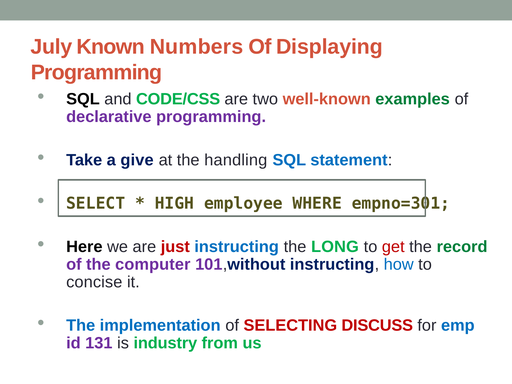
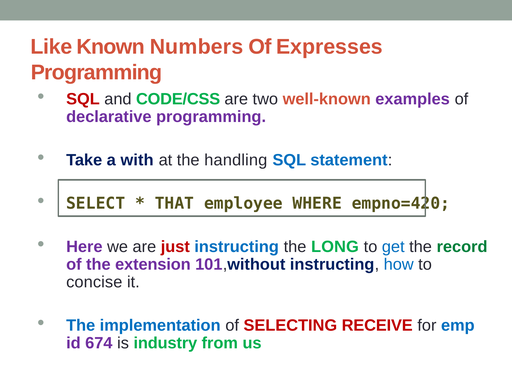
July: July -> Like
Displaying: Displaying -> Expresses
SQL at (83, 99) colour: black -> red
examples colour: green -> purple
give: give -> with
HIGH: HIGH -> THAT
empno=301: empno=301 -> empno=420
Here colour: black -> purple
get colour: red -> blue
computer: computer -> extension
DISCUSS: DISCUSS -> RECEIVE
131: 131 -> 674
